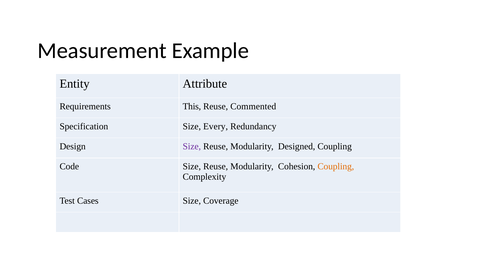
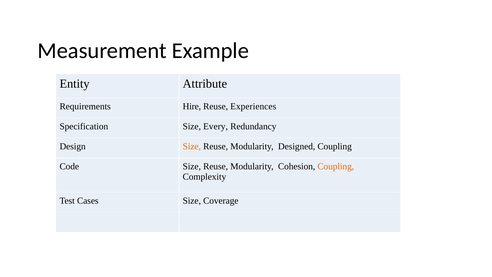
This: This -> Hire
Commented: Commented -> Experiences
Size at (192, 146) colour: purple -> orange
